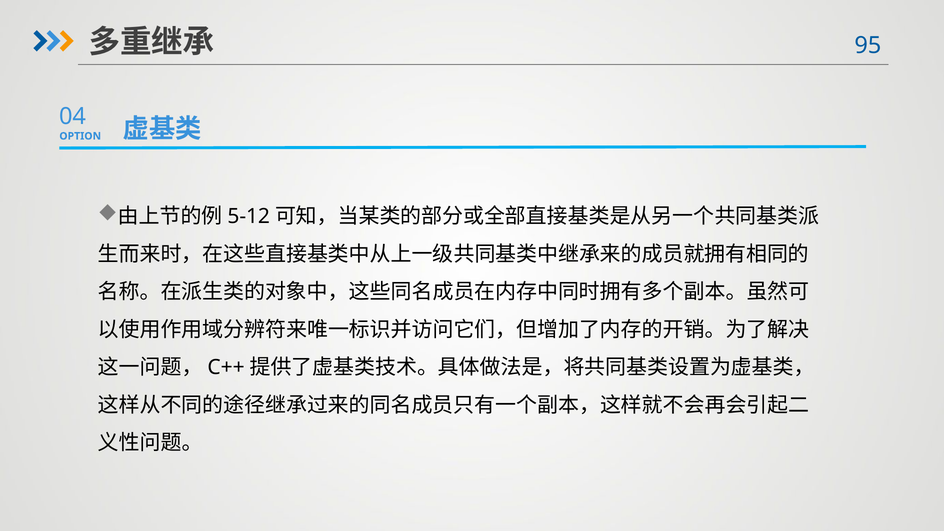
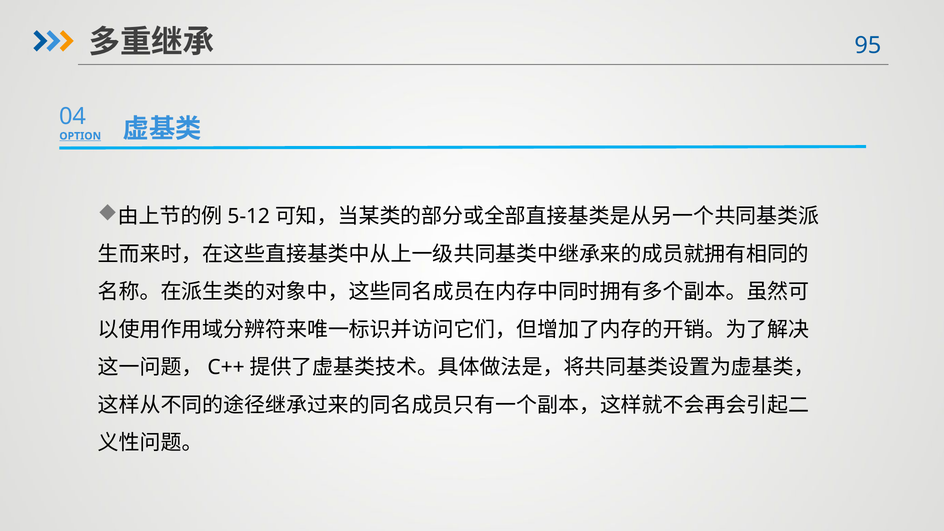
OPTION underline: none -> present
